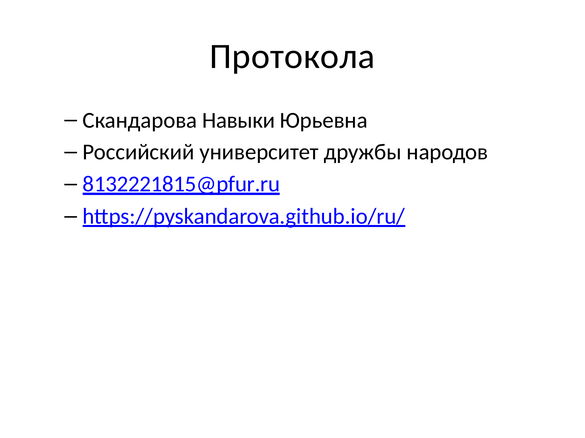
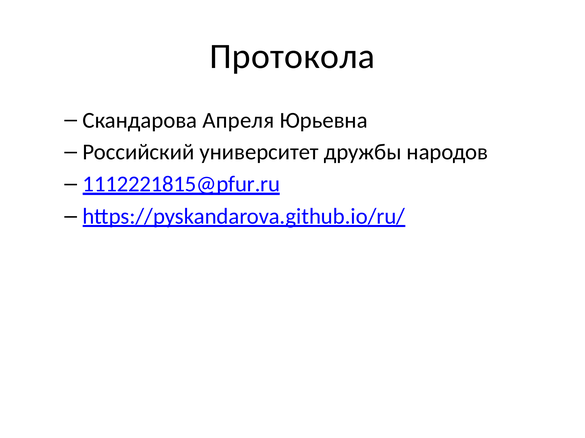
Навыки: Навыки -> Апреля
8132221815@pfur.ru: 8132221815@pfur.ru -> 1112221815@pfur.ru
